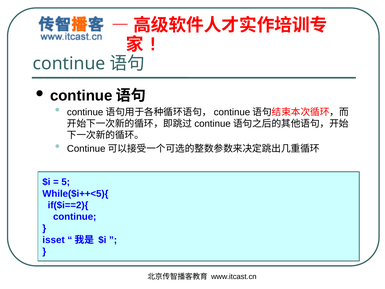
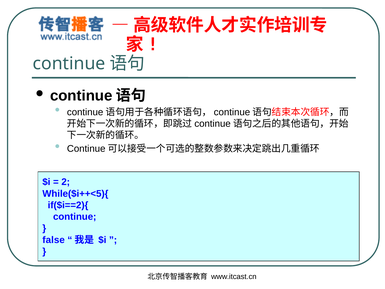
5: 5 -> 2
isset: isset -> false
